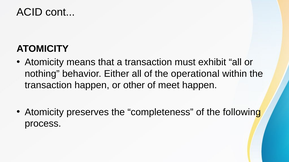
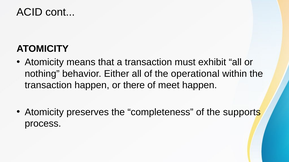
other: other -> there
following: following -> supports
